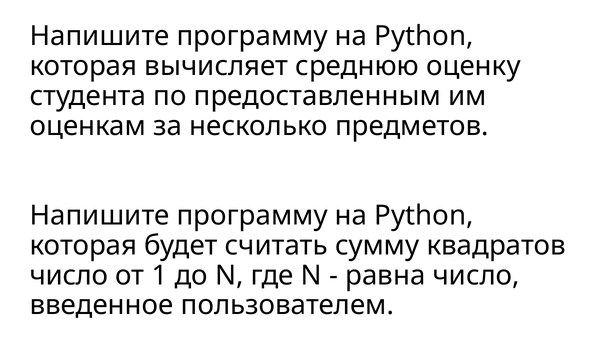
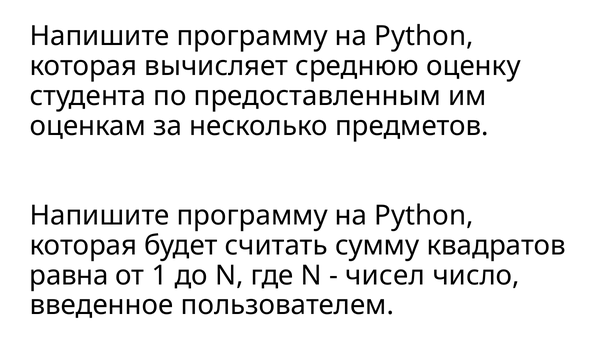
число at (69, 275): число -> равна
равна: равна -> чисел
